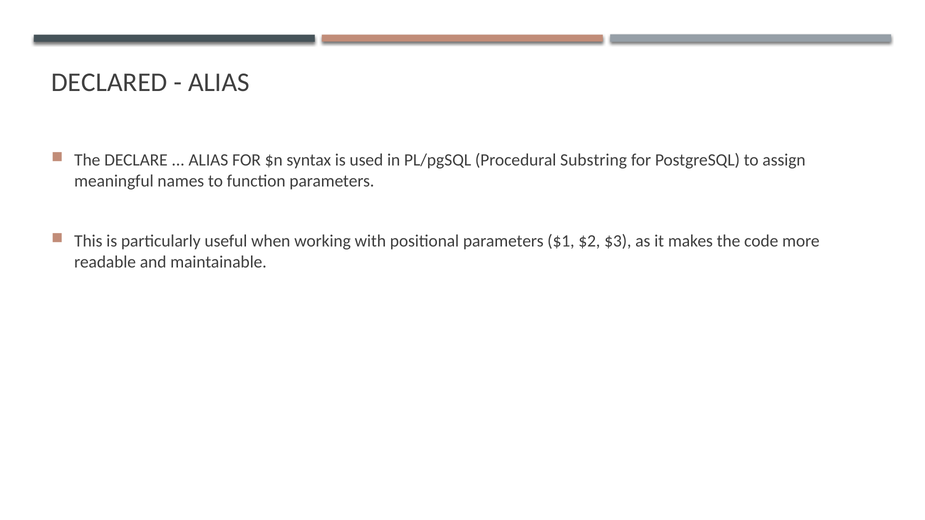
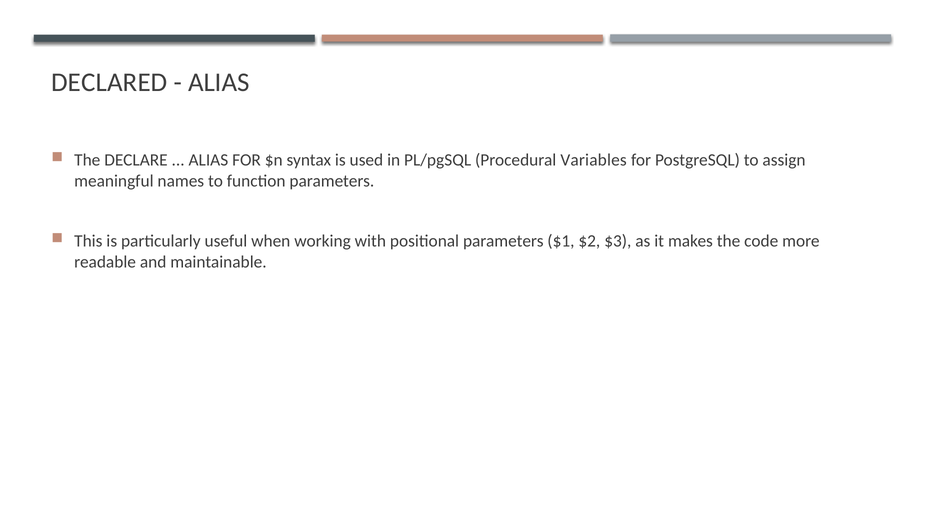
Substring: Substring -> Variables
